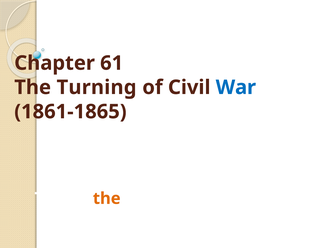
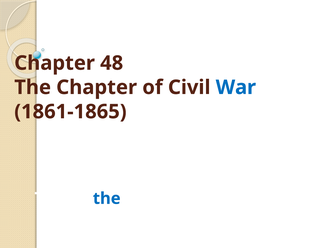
61: 61 -> 48
The Turning: Turning -> Chapter
the at (107, 198) colour: orange -> blue
